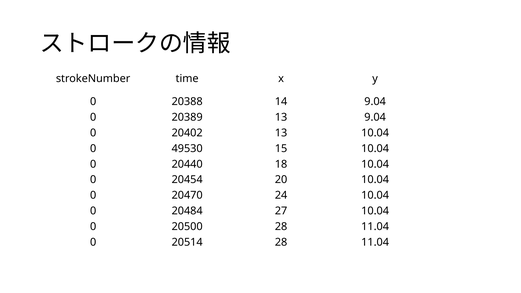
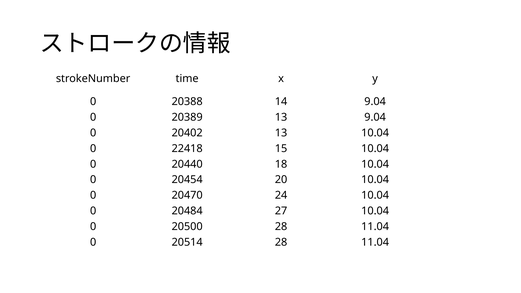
49530: 49530 -> 22418
